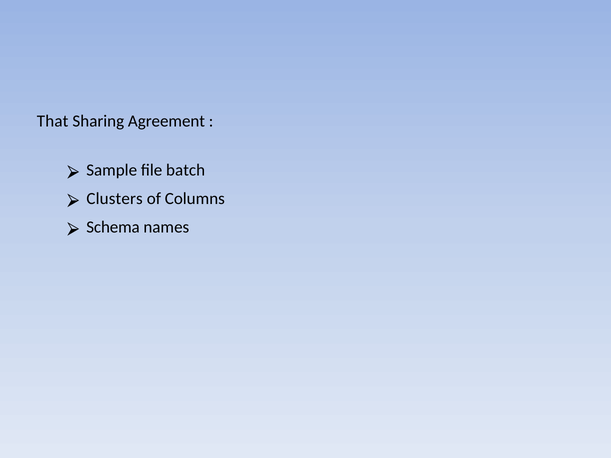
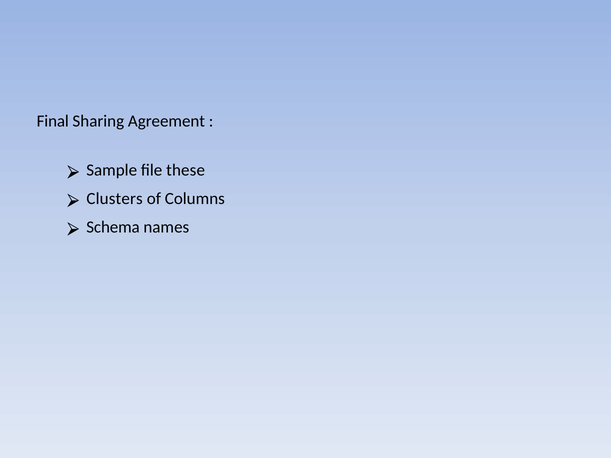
That: That -> Final
batch: batch -> these
